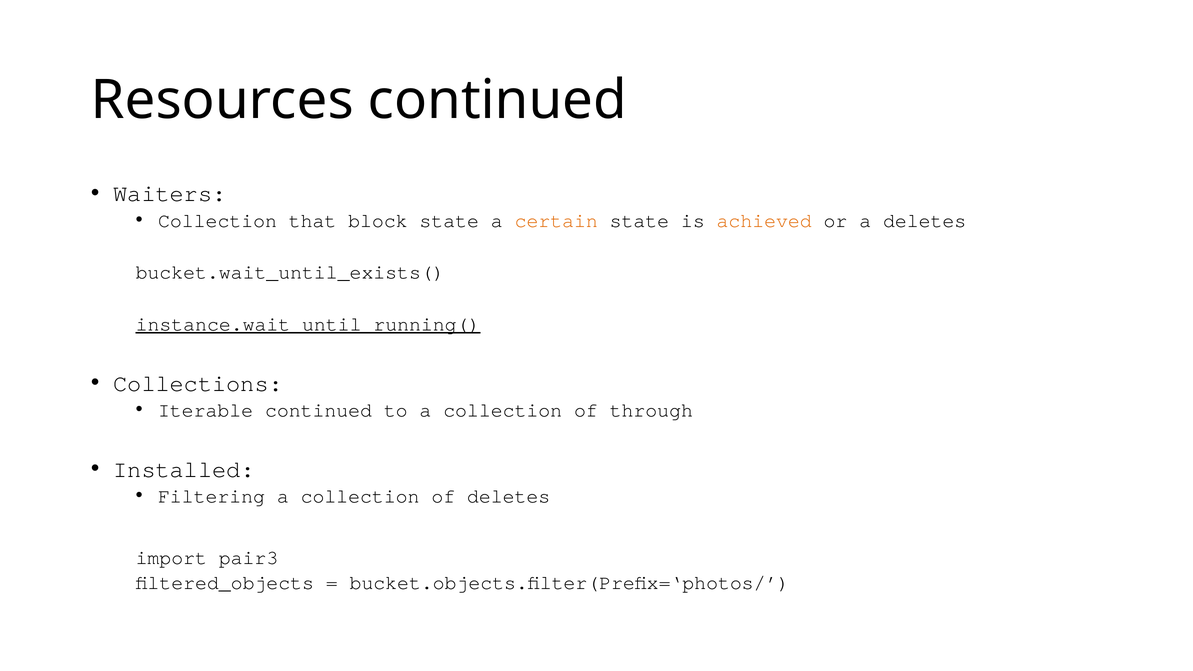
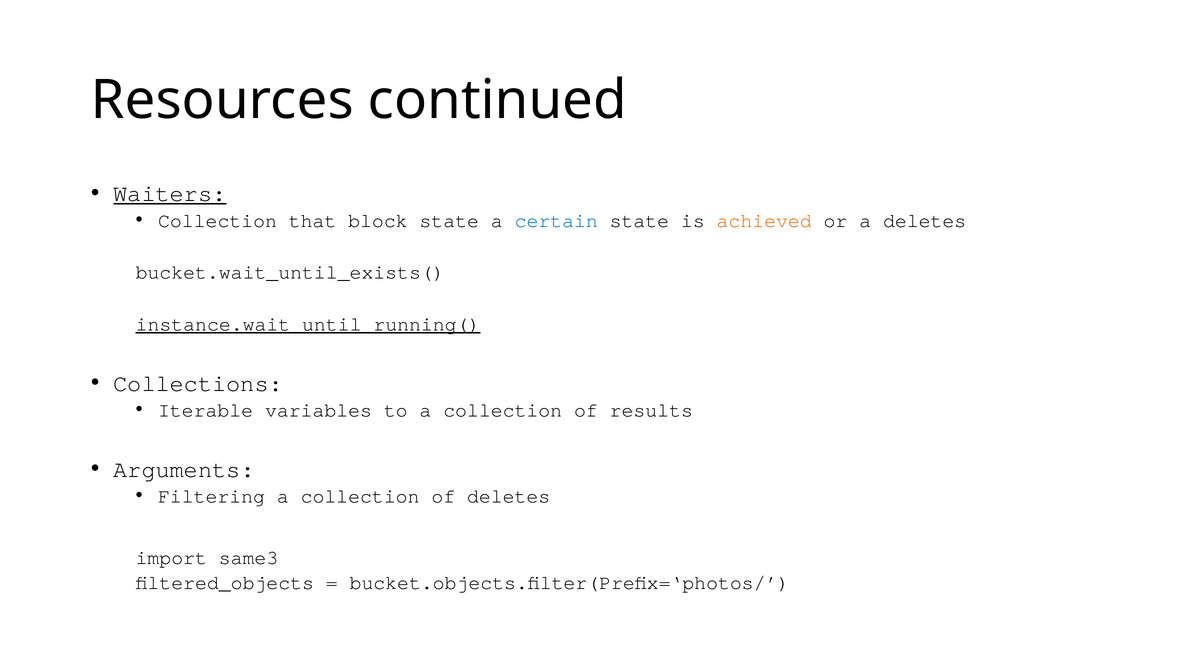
Waiters underline: none -> present
certain colour: orange -> blue
Iterable continued: continued -> variables
through: through -> results
Installed: Installed -> Arguments
pair3: pair3 -> same3
